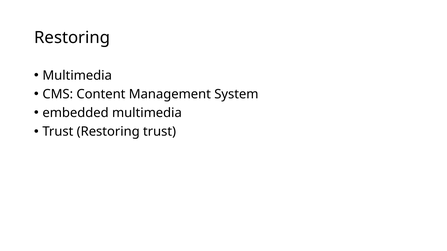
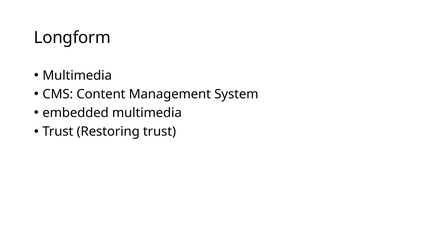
Restoring at (72, 38): Restoring -> Longform
